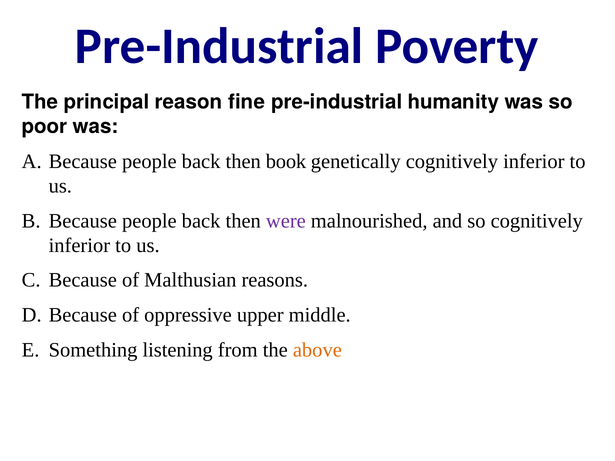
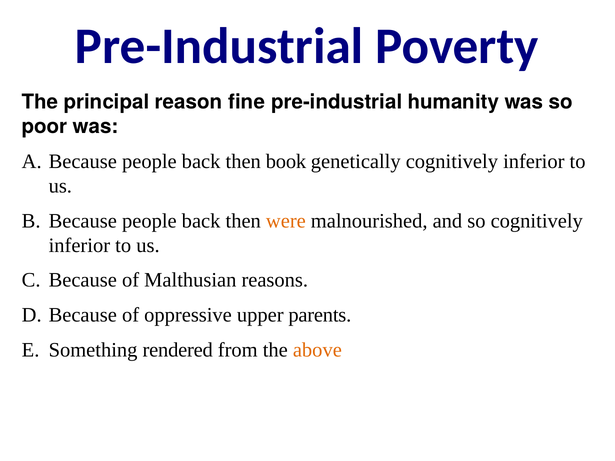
were colour: purple -> orange
middle: middle -> parents
listening: listening -> rendered
